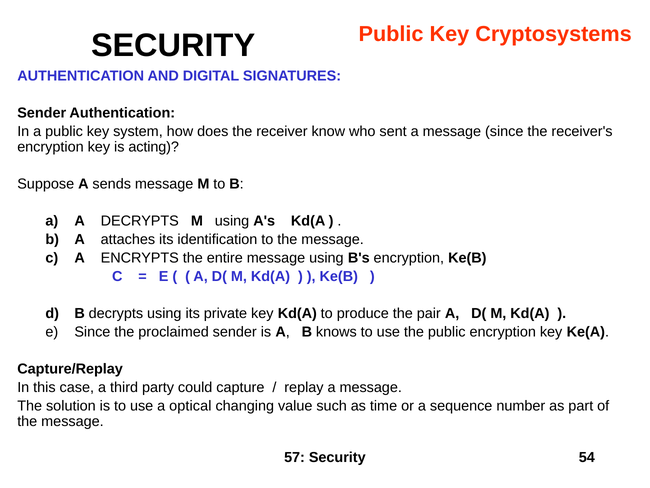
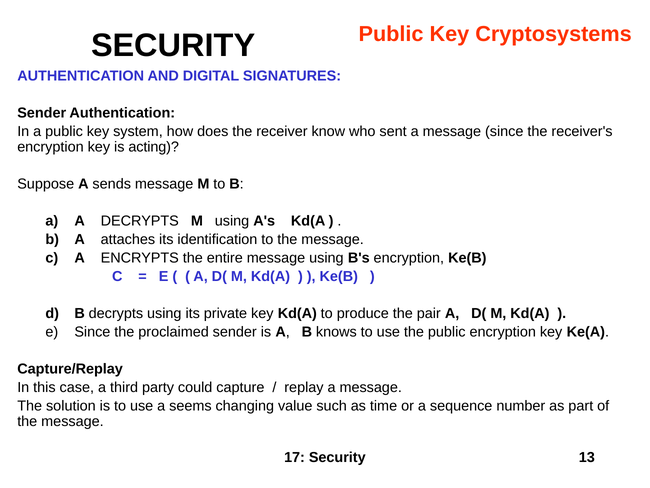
optical: optical -> seems
57: 57 -> 17
54: 54 -> 13
